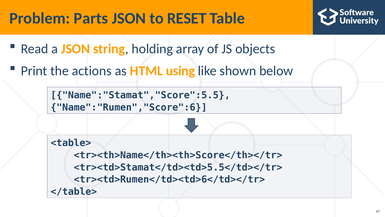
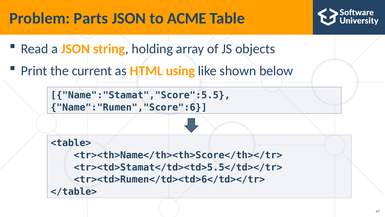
RESET: RESET -> ACME
actions: actions -> current
